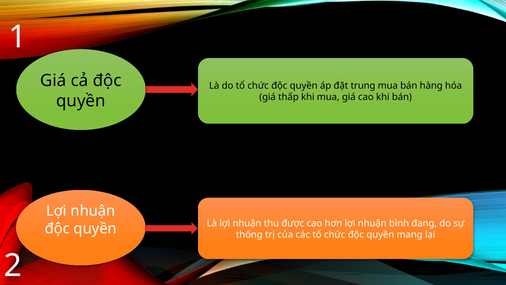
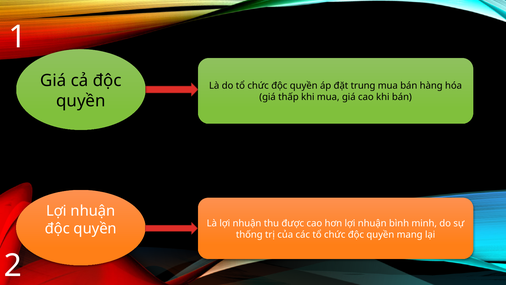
đang: đang -> minh
